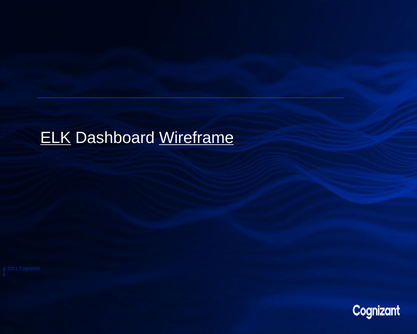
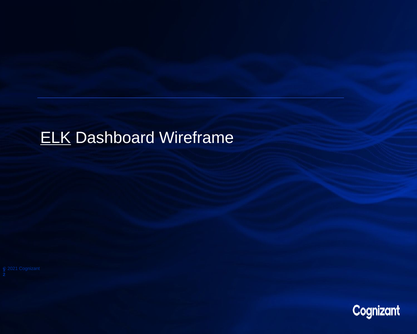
Wireframe underline: present -> none
